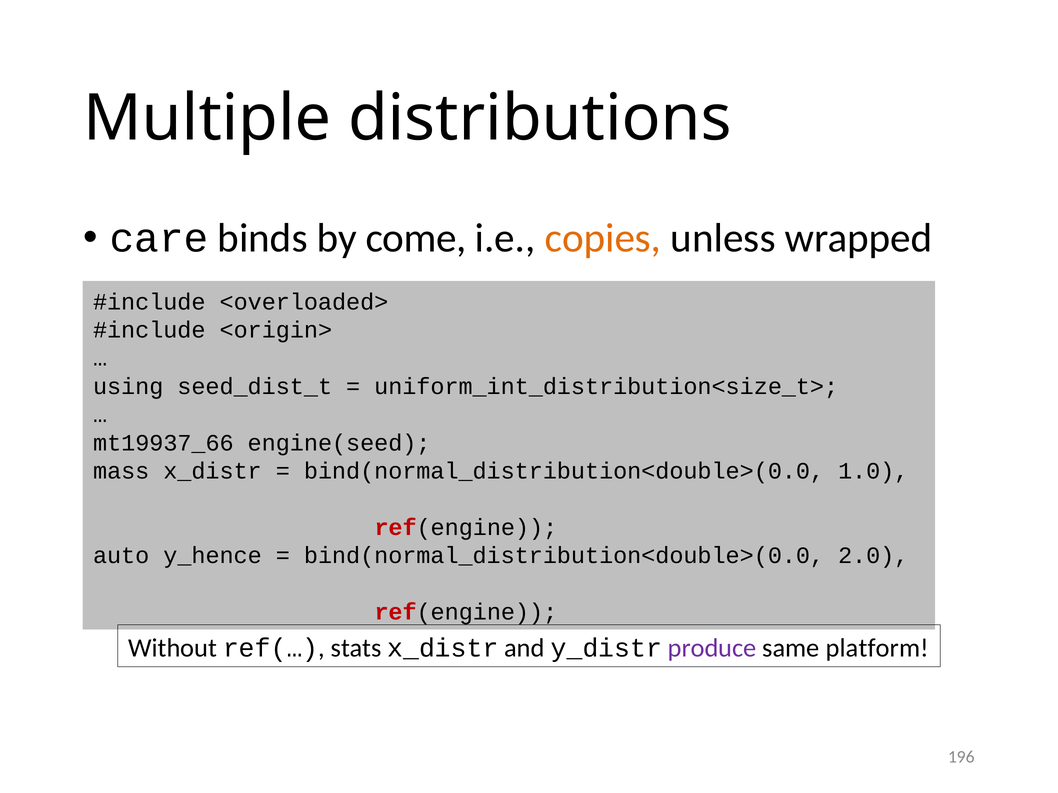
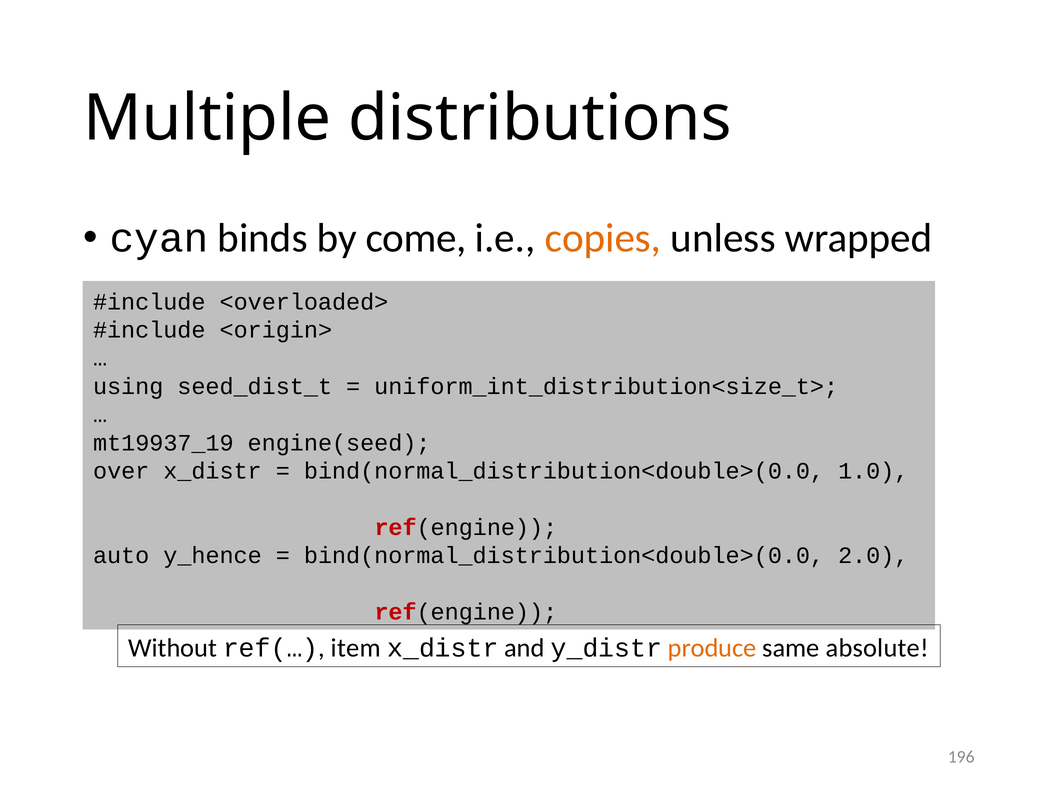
care: care -> cyan
mt19937_66: mt19937_66 -> mt19937_19
mass: mass -> over
stats: stats -> item
produce colour: purple -> orange
platform: platform -> absolute
